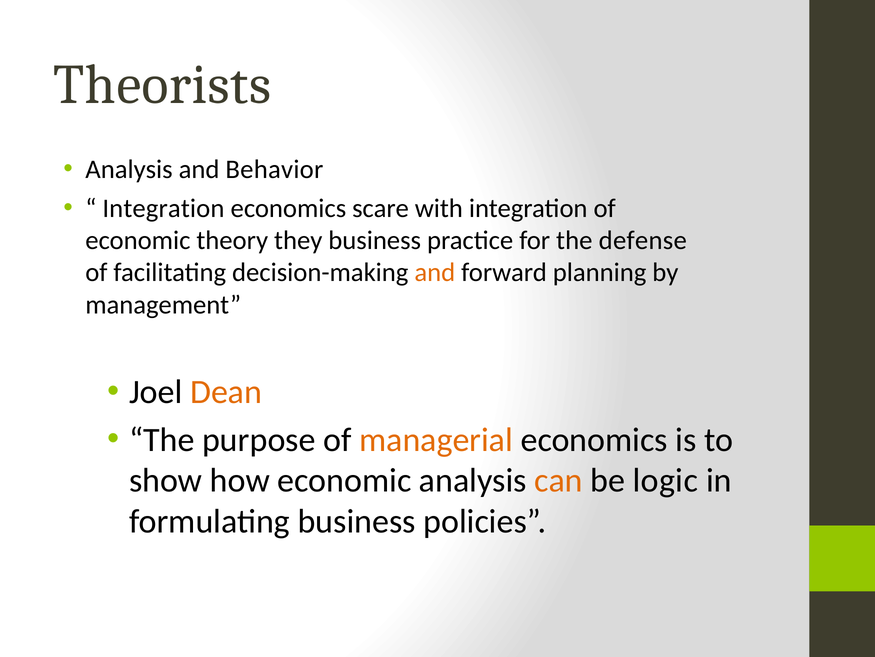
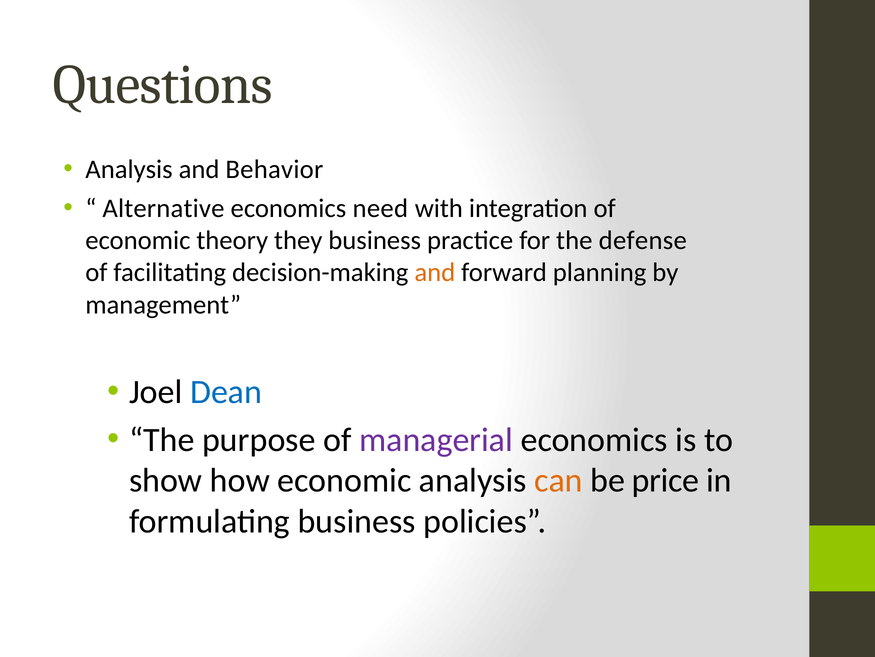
Theorists: Theorists -> Questions
Integration at (163, 208): Integration -> Alternative
scare: scare -> need
Dean colour: orange -> blue
managerial colour: orange -> purple
logic: logic -> price
